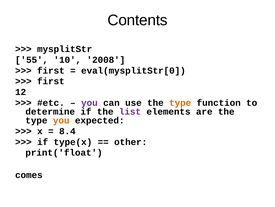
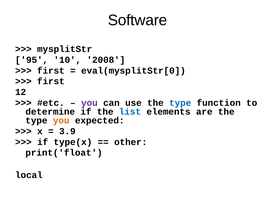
Contents: Contents -> Software
55: 55 -> 95
type at (180, 102) colour: orange -> blue
list colour: purple -> blue
8.4: 8.4 -> 3.9
comes: comes -> local
